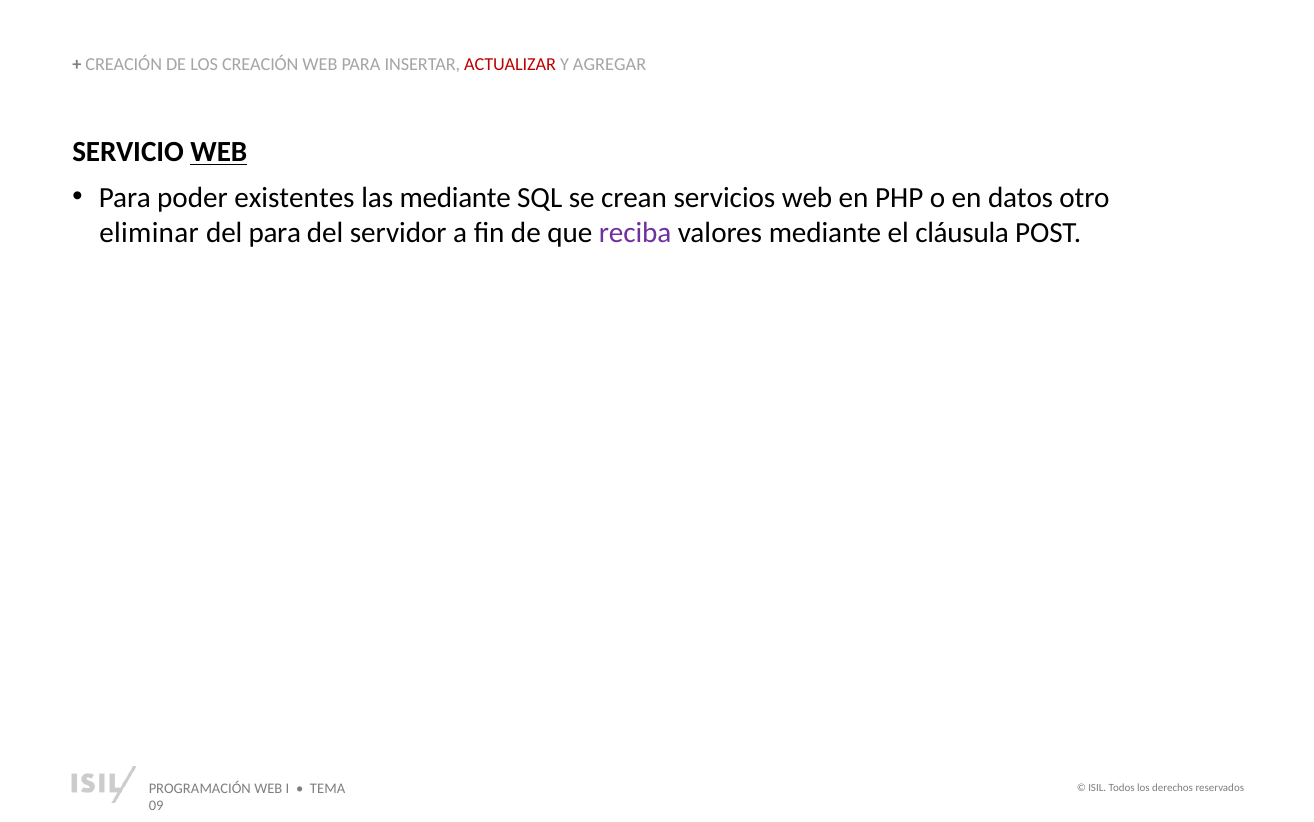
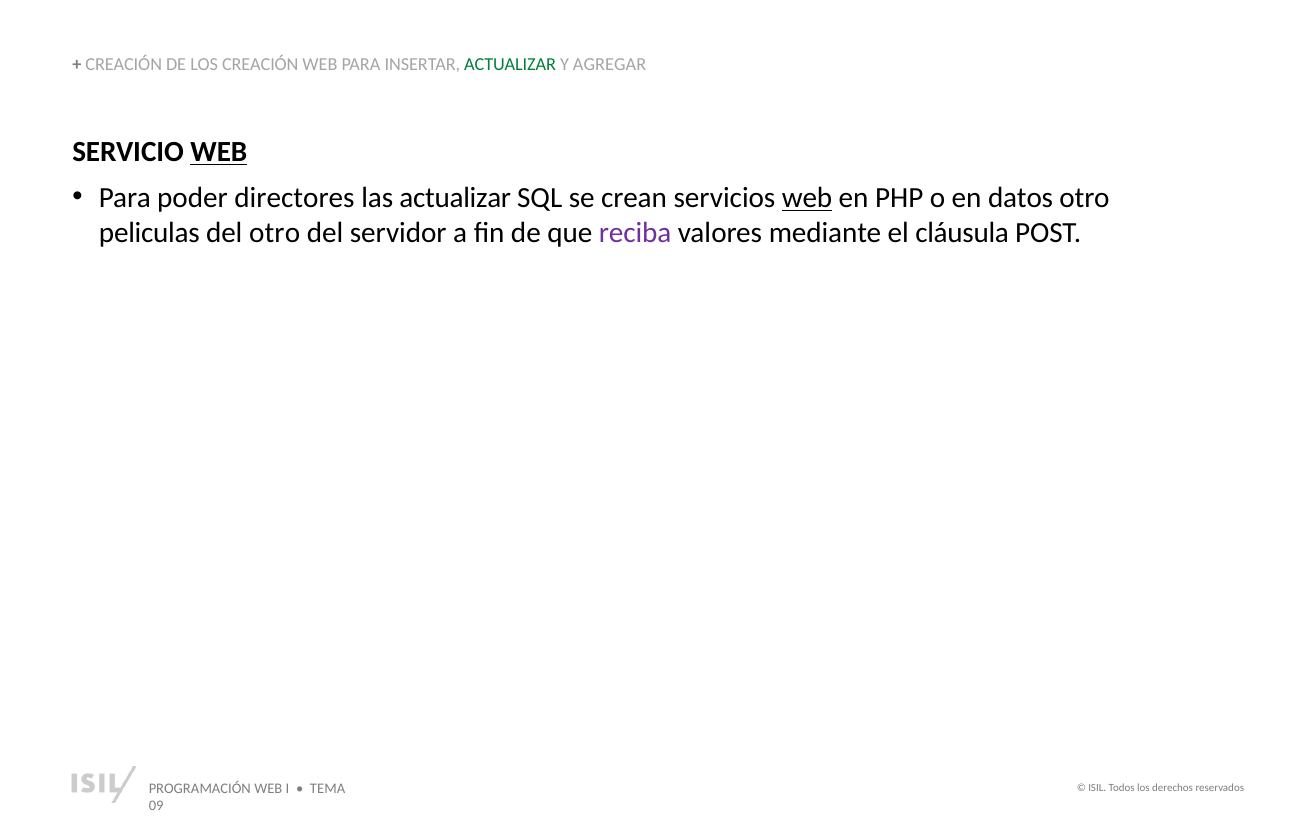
ACTUALIZAR at (510, 65) colour: red -> green
existentes: existentes -> directores
las mediante: mediante -> actualizar
web at (807, 198) underline: none -> present
eliminar: eliminar -> peliculas
del para: para -> otro
